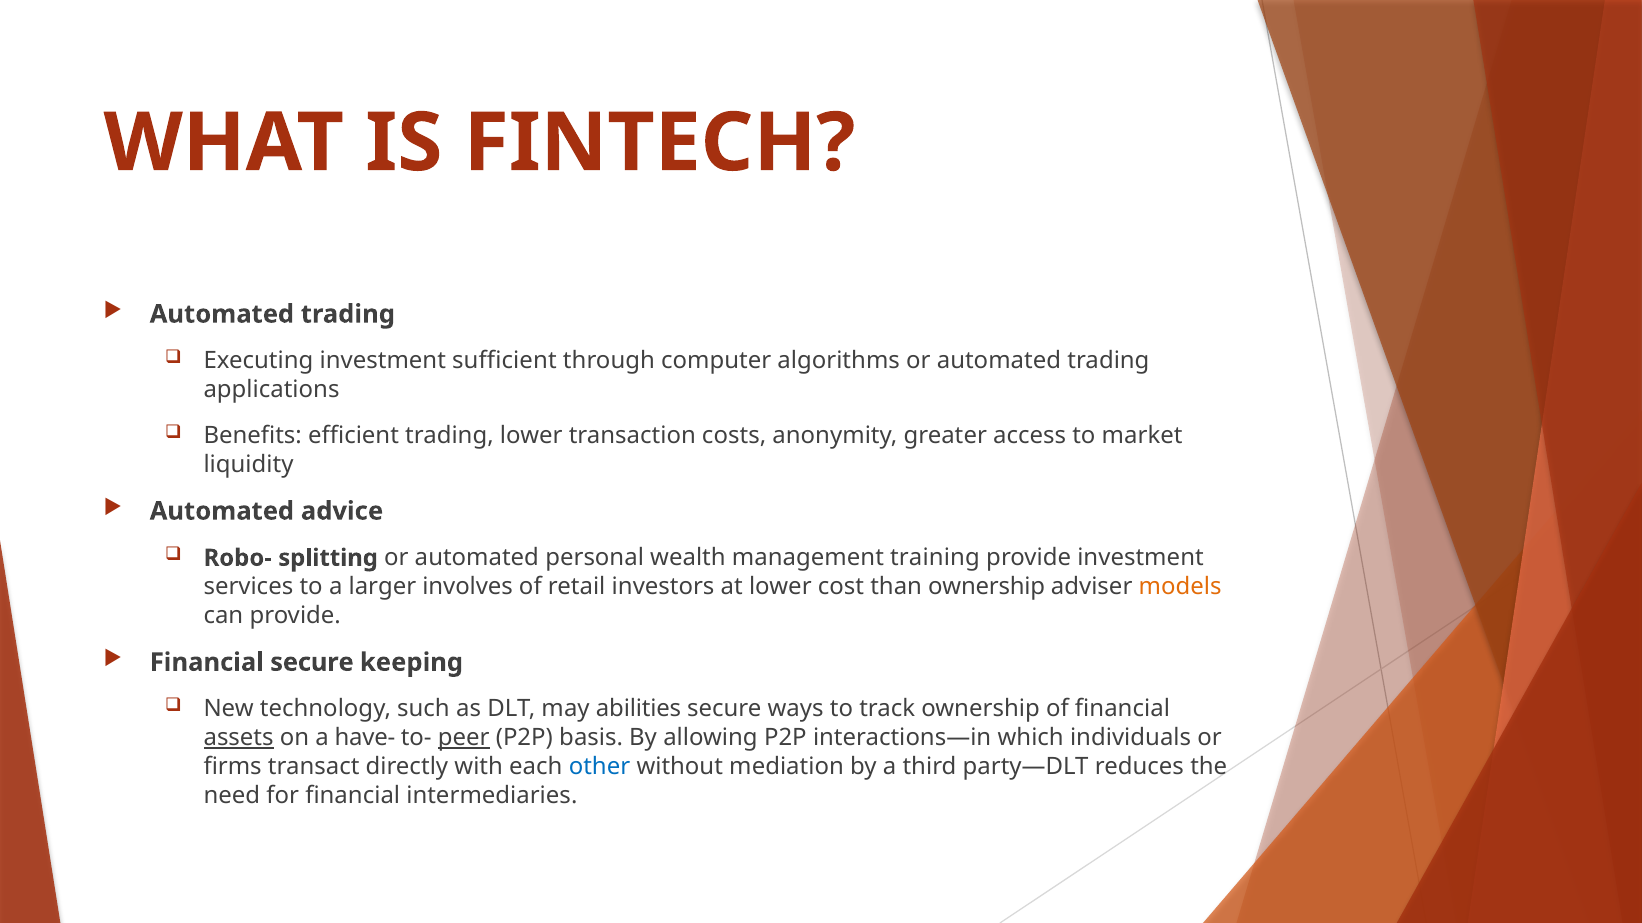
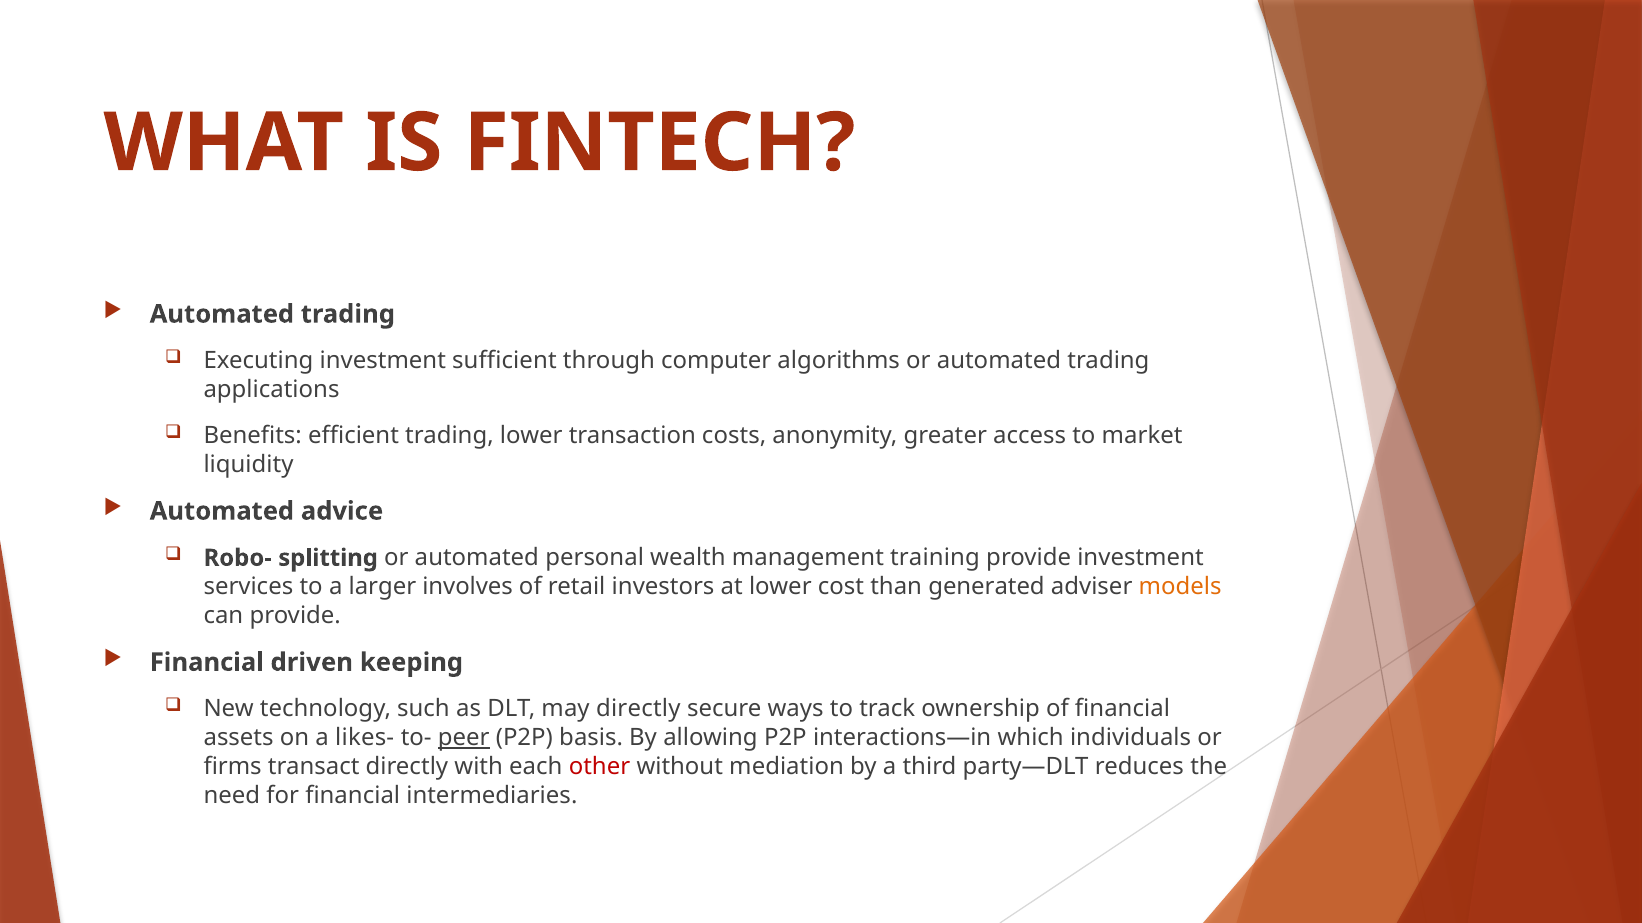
than ownership: ownership -> generated
Financial secure: secure -> driven
may abilities: abilities -> directly
assets underline: present -> none
have-: have- -> likes-
other colour: blue -> red
